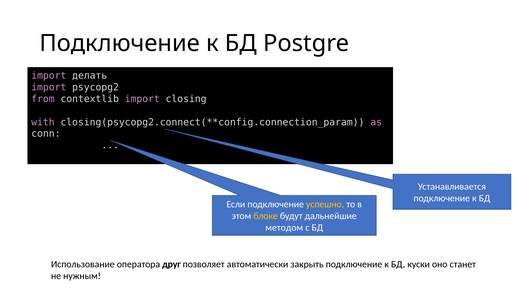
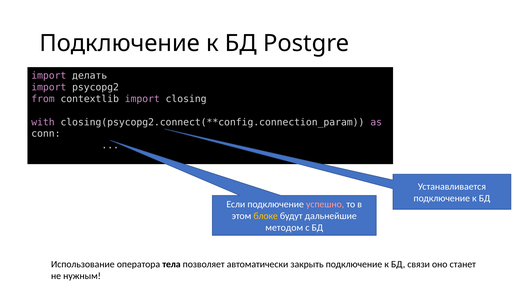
успешно colour: yellow -> pink
друг: друг -> тела
куски: куски -> связи
